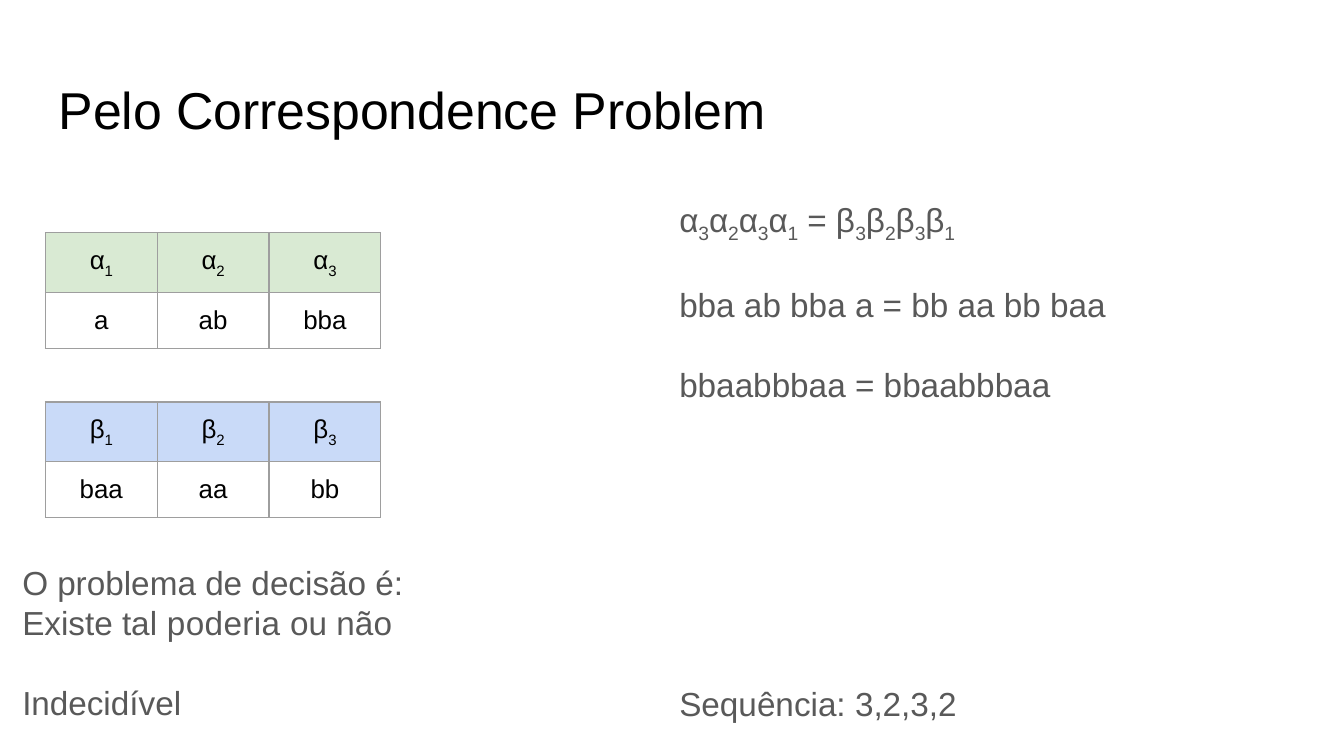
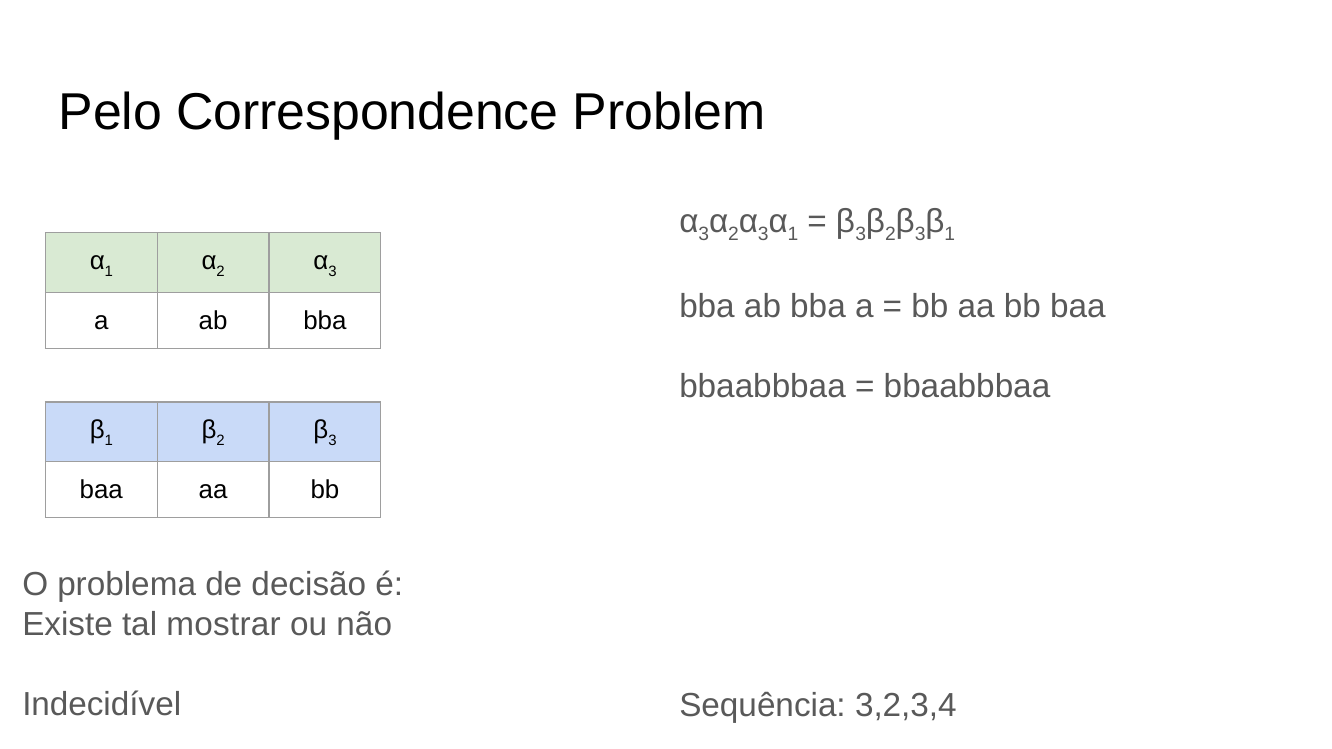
poderia: poderia -> mostrar
3,2,3,2: 3,2,3,2 -> 3,2,3,4
